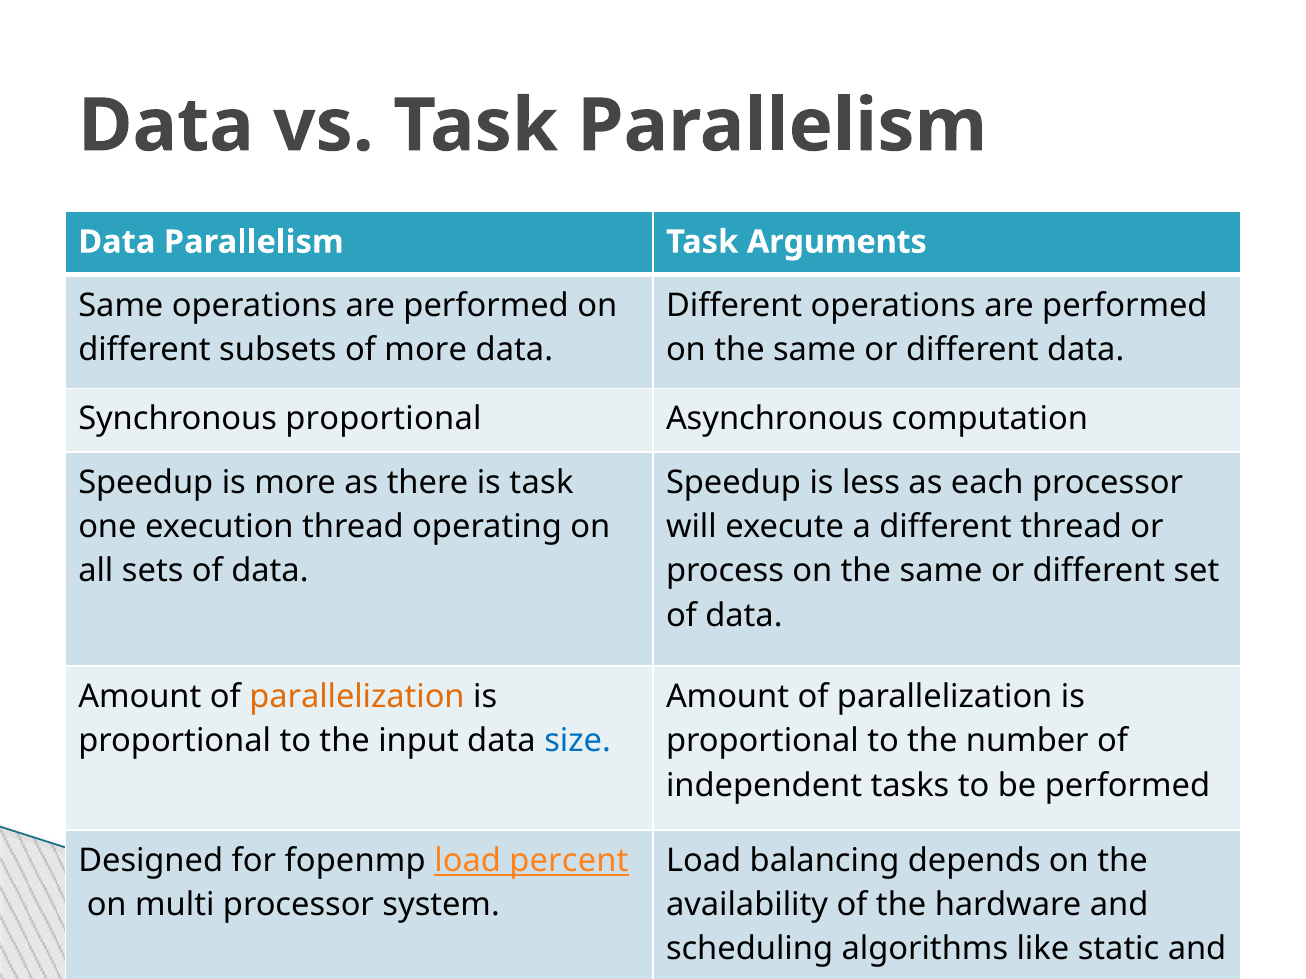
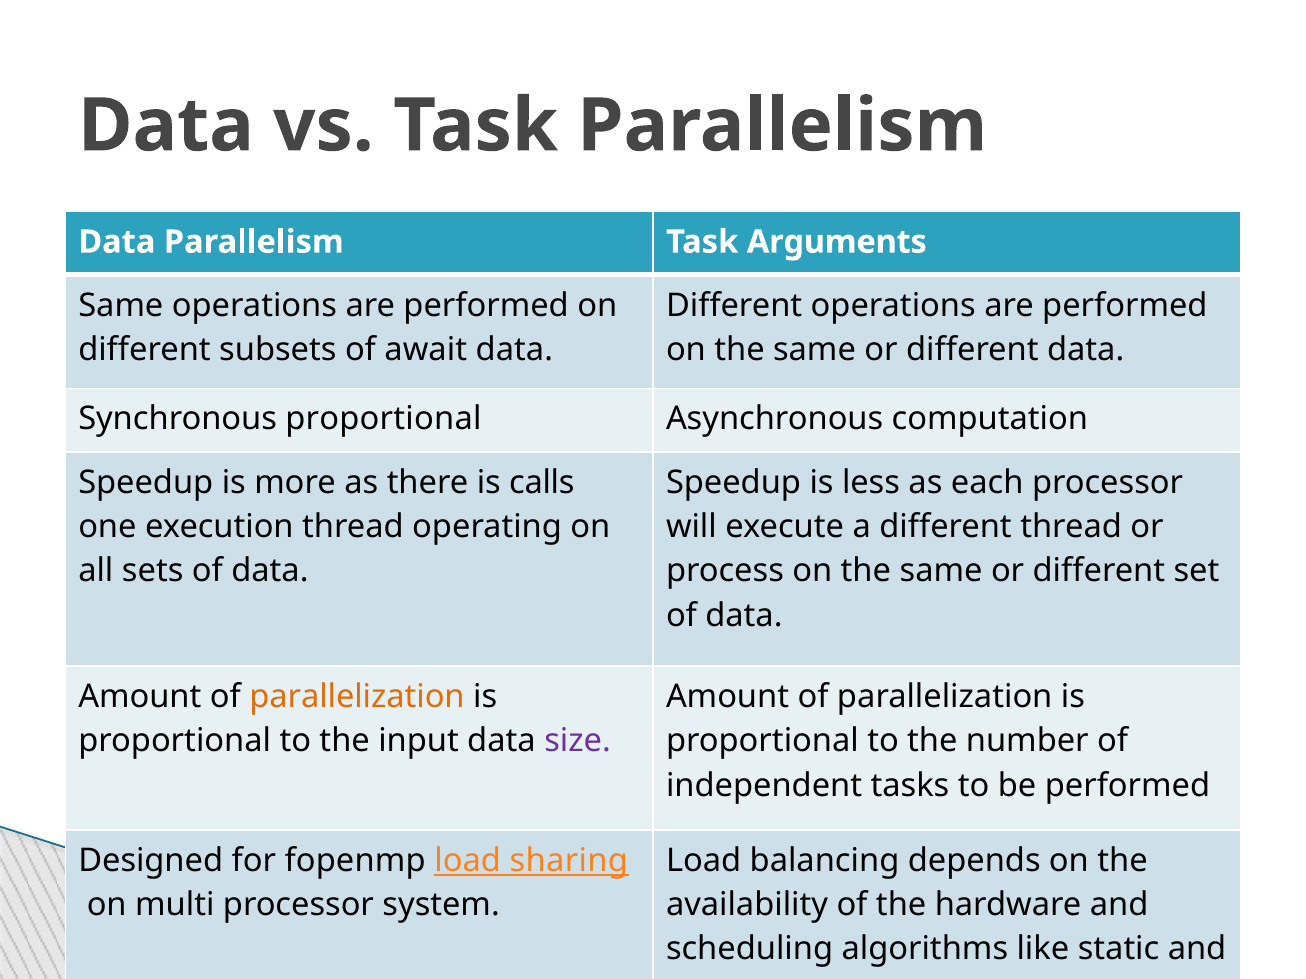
of more: more -> await
is task: task -> calls
size colour: blue -> purple
percent: percent -> sharing
